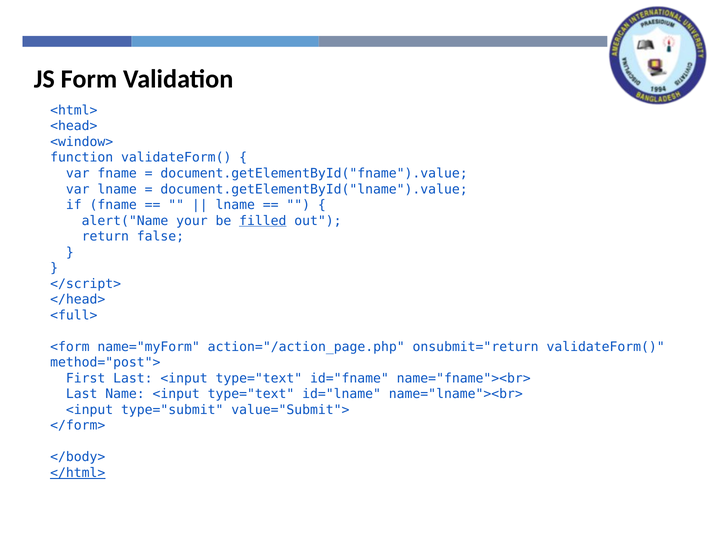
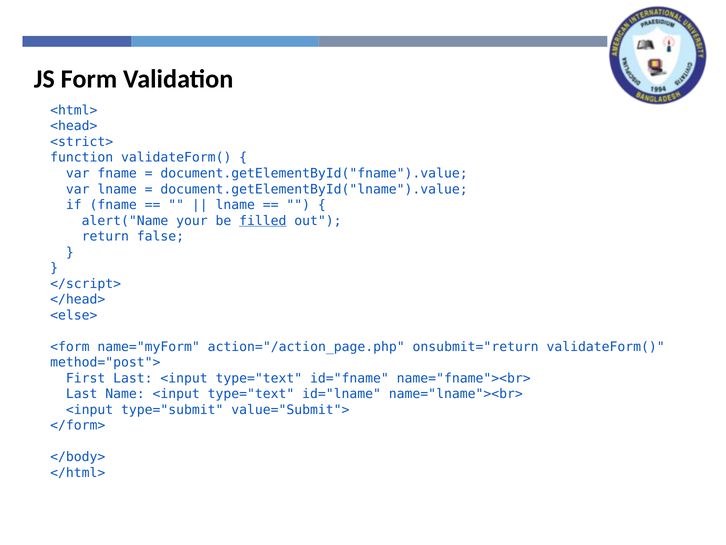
<window>: <window> -> <strict>
<full>: <full> -> <else>
</html> underline: present -> none
